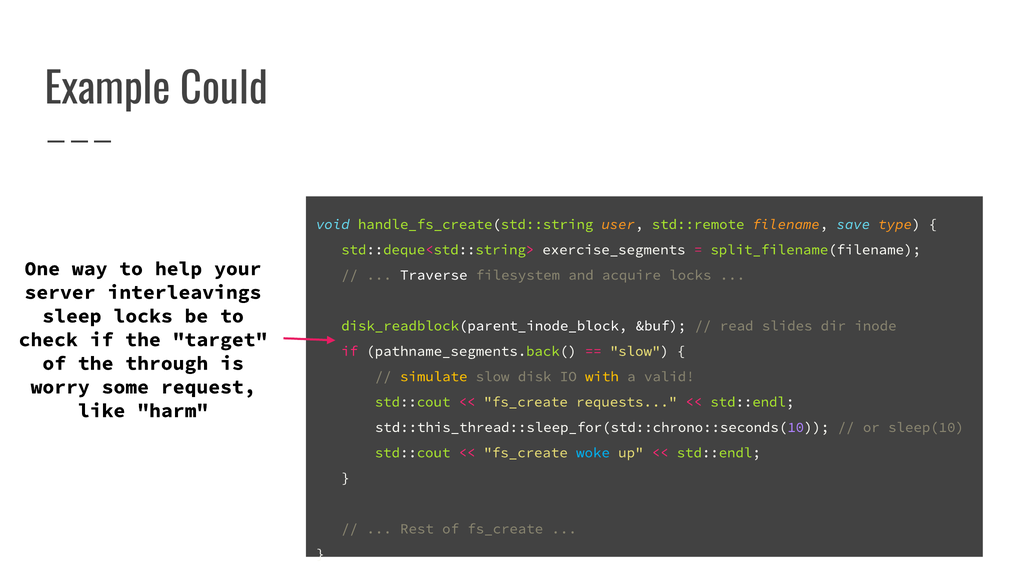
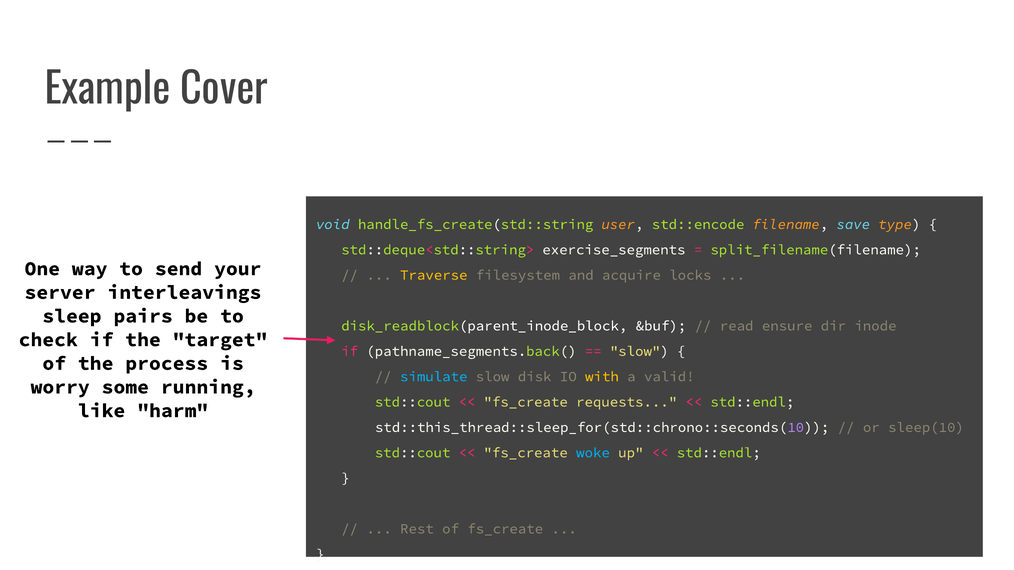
Could: Could -> Cover
std::remote: std::remote -> std::encode
help: help -> send
Traverse colour: white -> yellow
sleep locks: locks -> pairs
slides: slides -> ensure
through: through -> process
simulate colour: yellow -> light blue
request: request -> running
